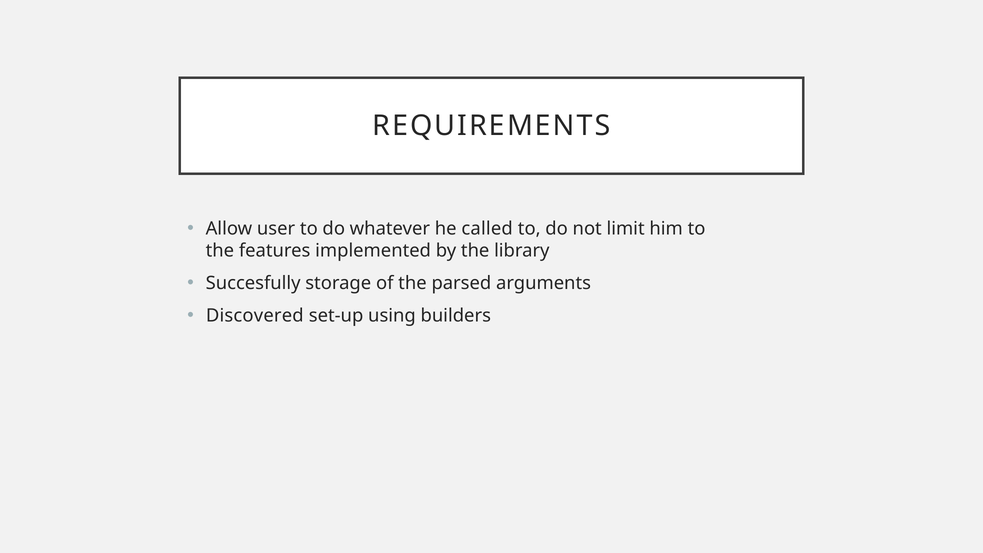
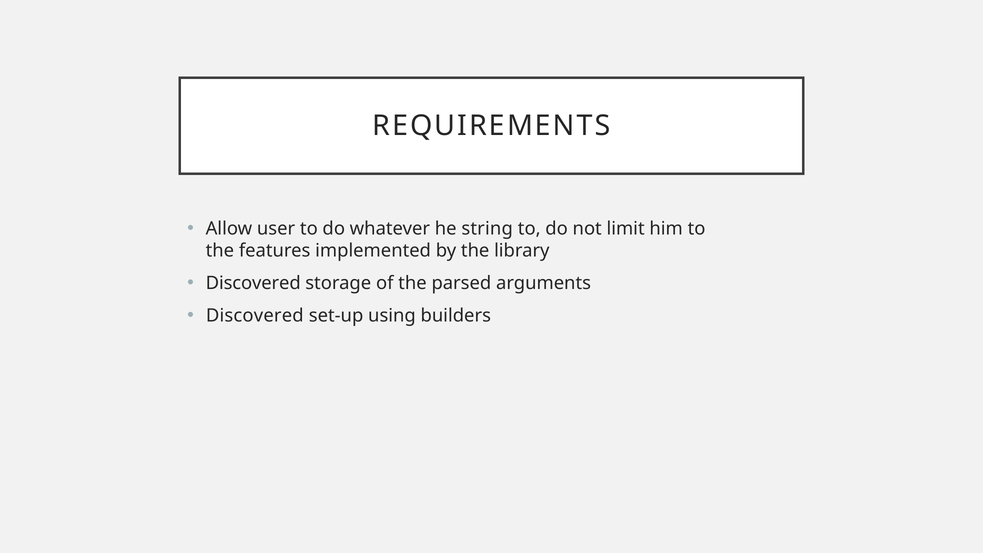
called: called -> string
Succesfully at (253, 283): Succesfully -> Discovered
